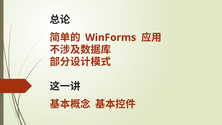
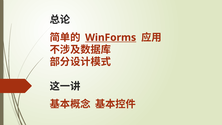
WinForms underline: none -> present
